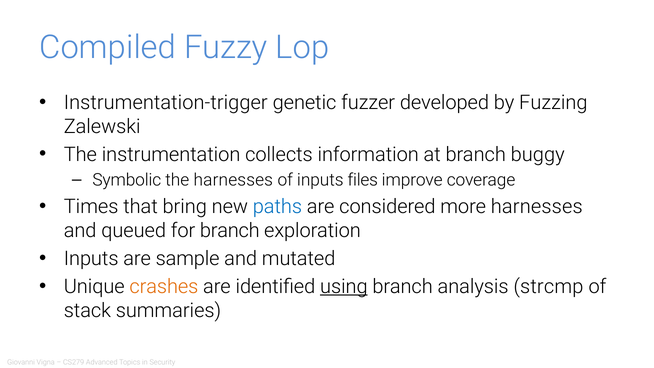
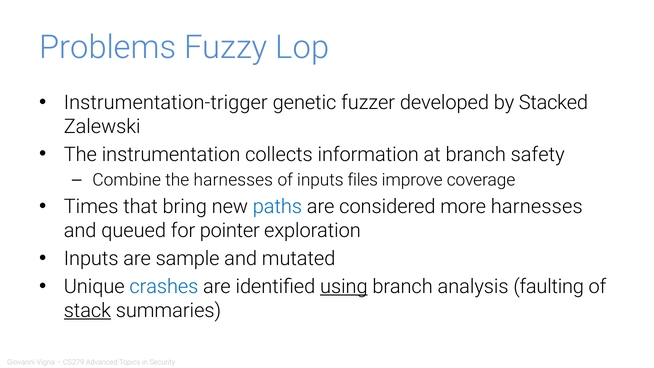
Compiled: Compiled -> Problems
Fuzzing: Fuzzing -> Stacked
buggy: buggy -> safety
Symbolic: Symbolic -> Combine
for branch: branch -> pointer
crashes colour: orange -> blue
strcmp: strcmp -> faulting
stack underline: none -> present
